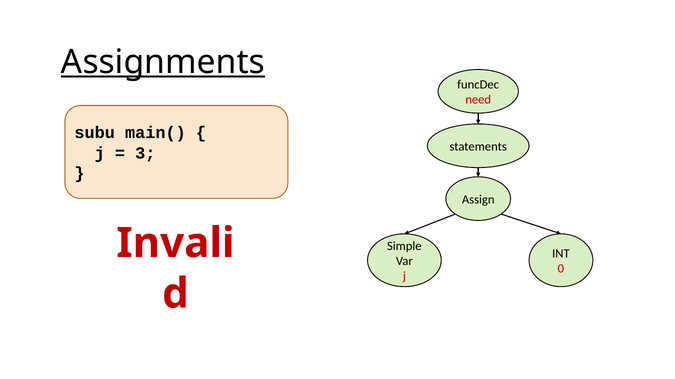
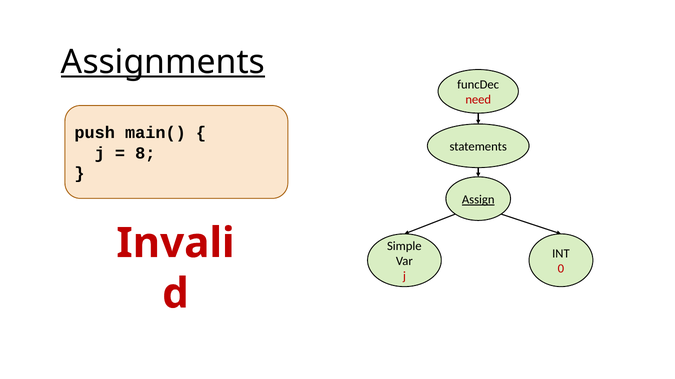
subu: subu -> push
3: 3 -> 8
Assign underline: none -> present
